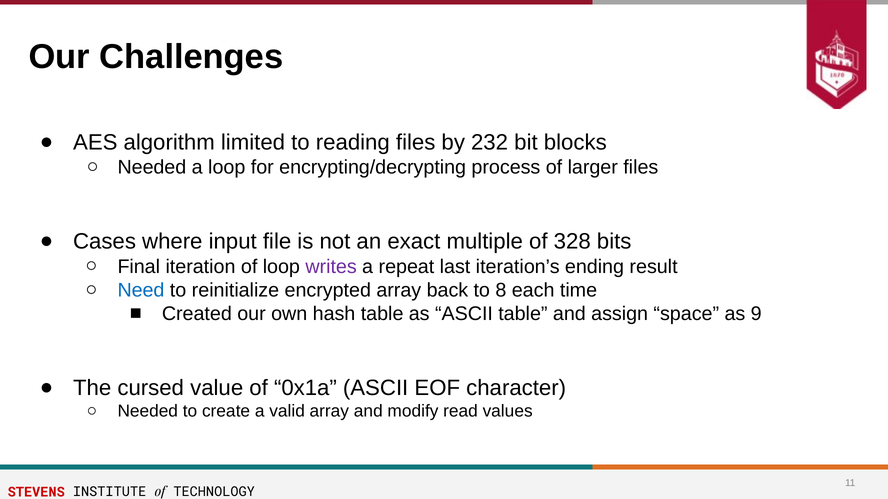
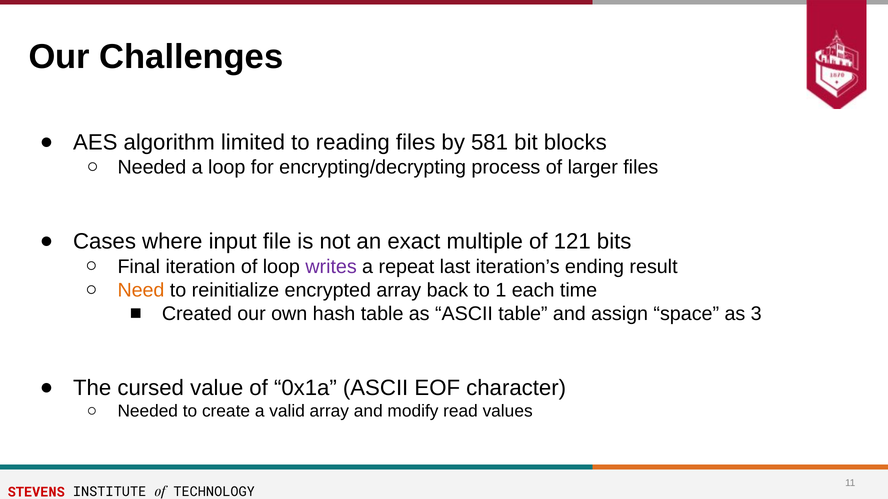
232: 232 -> 581
328: 328 -> 121
Need colour: blue -> orange
8: 8 -> 1
9: 9 -> 3
